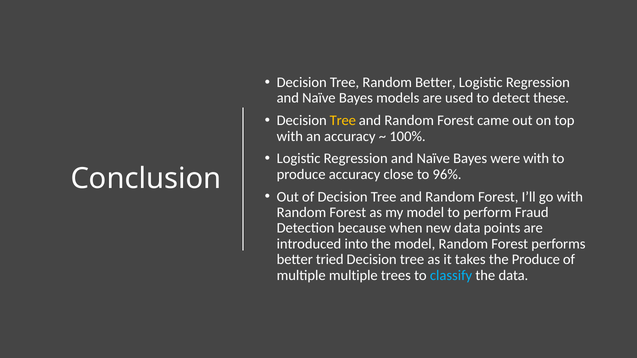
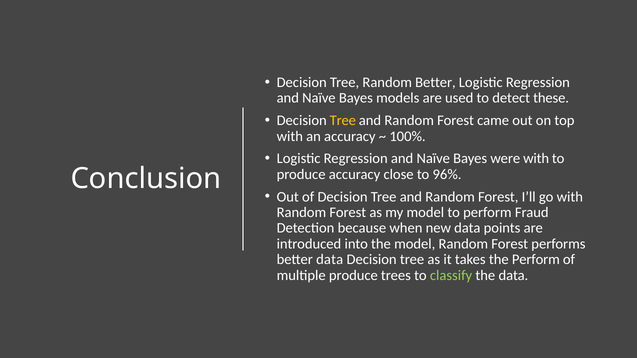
better tried: tried -> data
the Produce: Produce -> Perform
multiple multiple: multiple -> produce
classify colour: light blue -> light green
